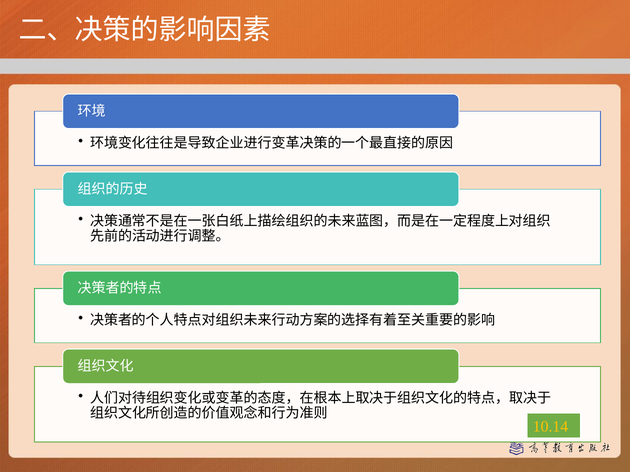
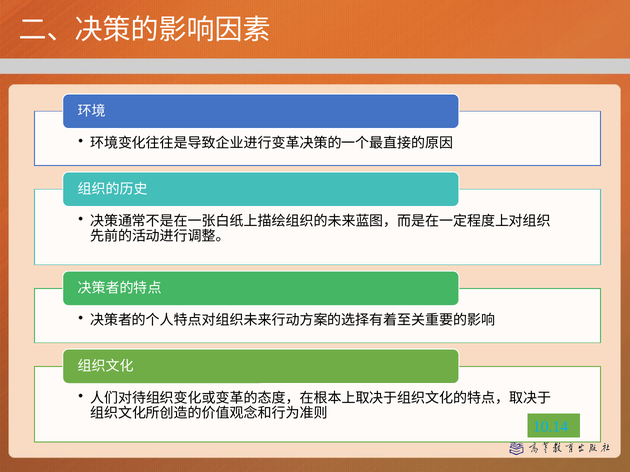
10.14 colour: yellow -> light blue
